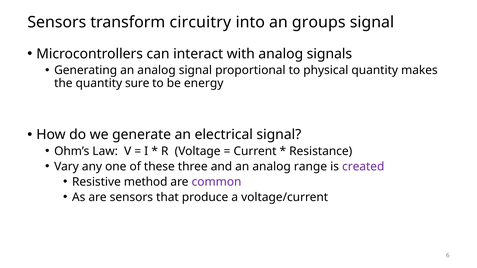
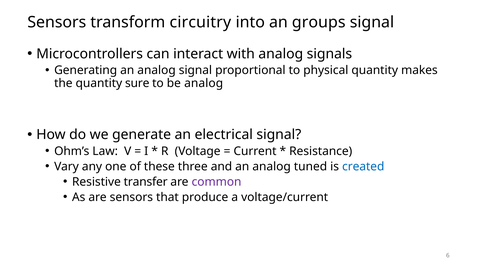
be energy: energy -> analog
range: range -> tuned
created colour: purple -> blue
method: method -> transfer
